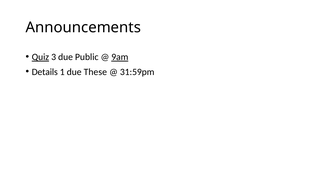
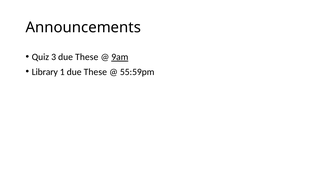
Quiz underline: present -> none
3 due Public: Public -> These
Details: Details -> Library
31:59pm: 31:59pm -> 55:59pm
